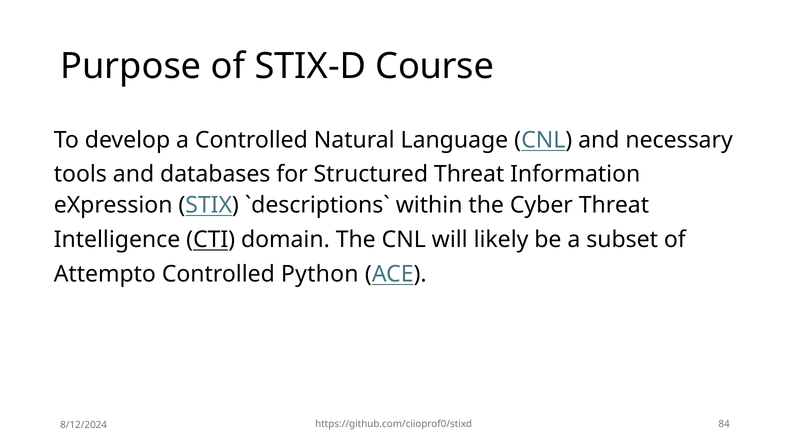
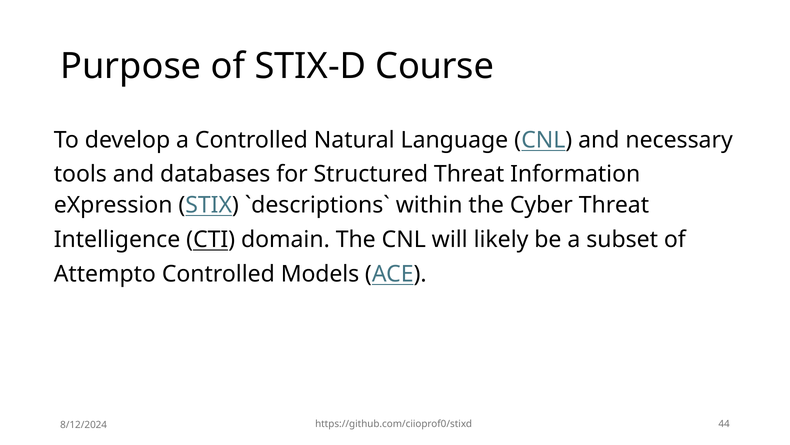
Python: Python -> Models
84: 84 -> 44
